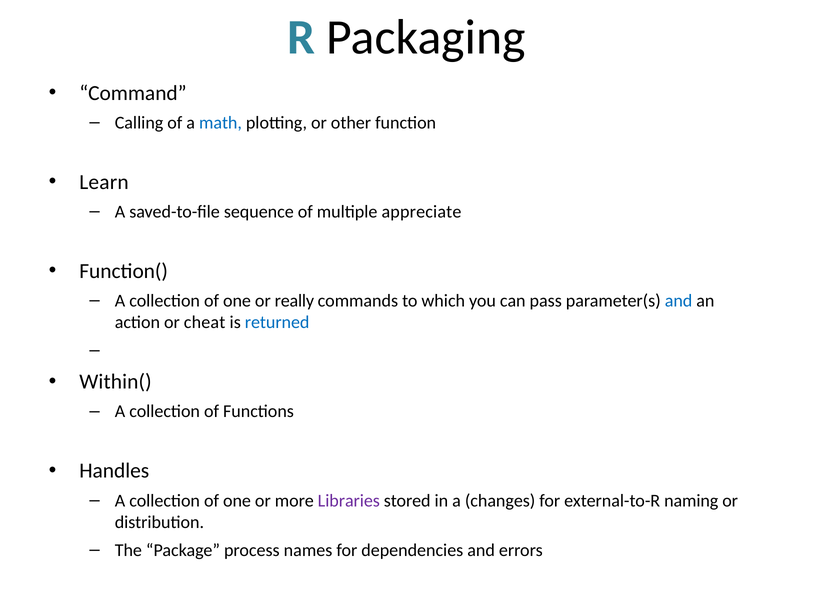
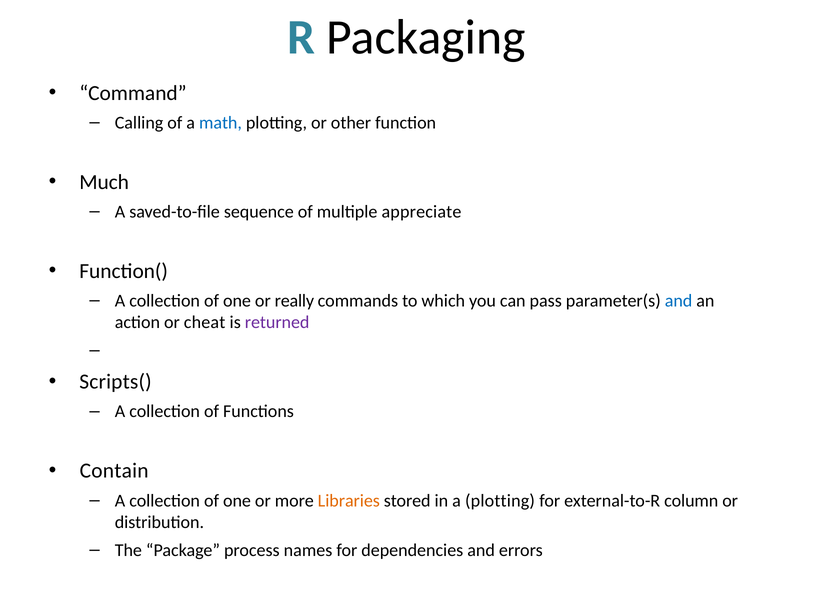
Learn: Learn -> Much
returned colour: blue -> purple
Within(: Within( -> Scripts(
Handles: Handles -> Contain
Libraries colour: purple -> orange
a changes: changes -> plotting
naming: naming -> column
